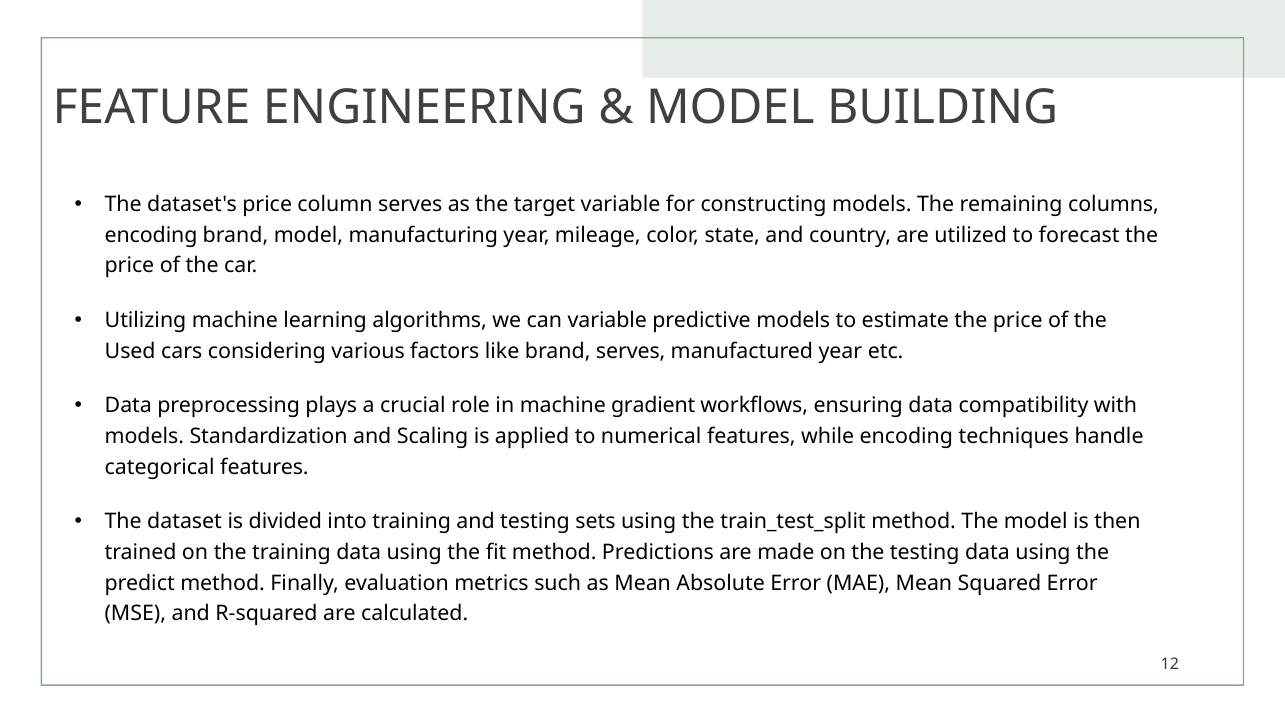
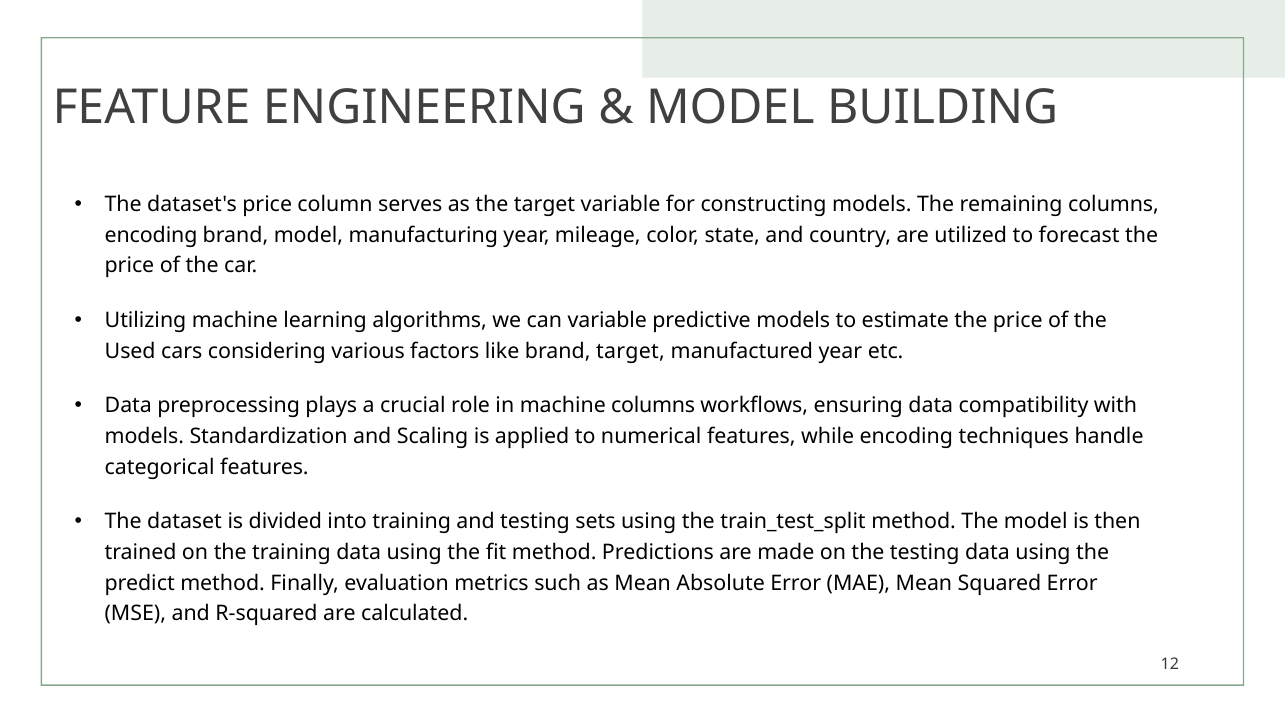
brand serves: serves -> target
machine gradient: gradient -> columns
